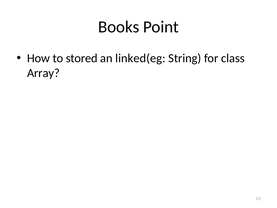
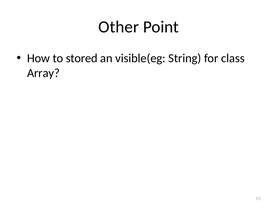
Books: Books -> Other
linked(eg: linked(eg -> visible(eg
